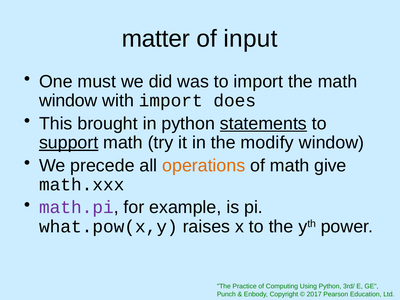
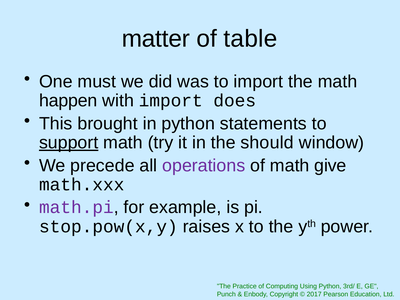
input: input -> table
window at (68, 101): window -> happen
statements underline: present -> none
modify: modify -> should
operations colour: orange -> purple
what.pow(x,y: what.pow(x,y -> stop.pow(x,y
